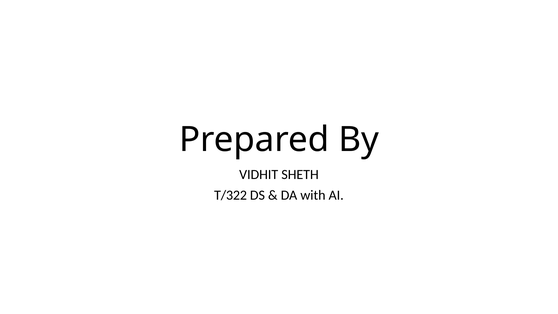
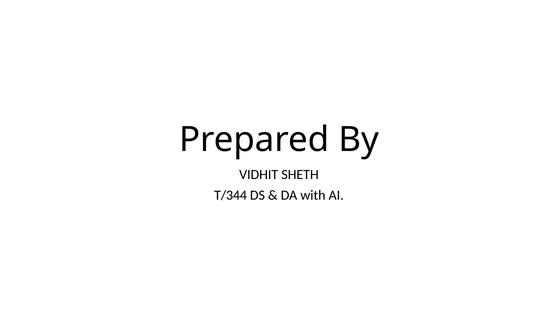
T/322: T/322 -> T/344
